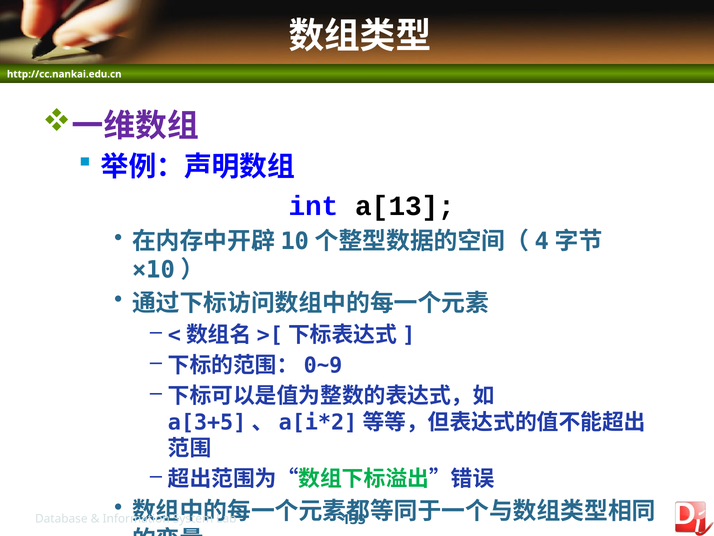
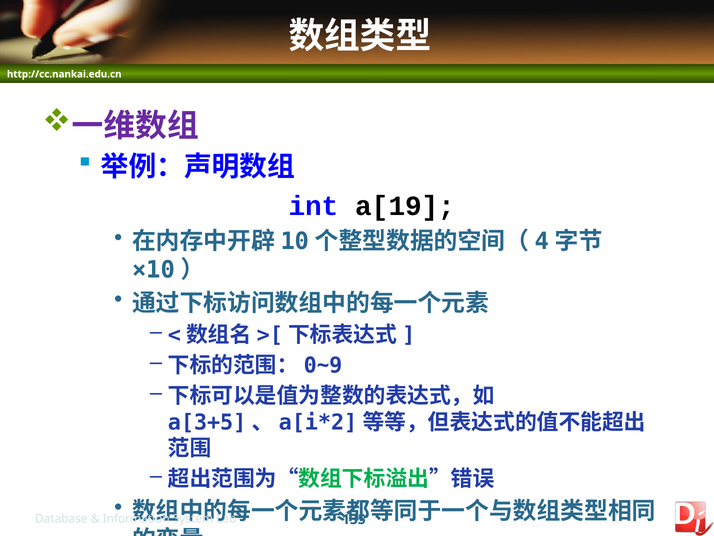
a[13: a[13 -> a[19
